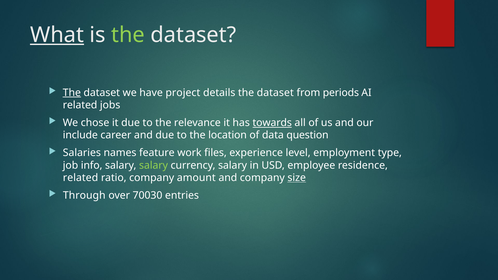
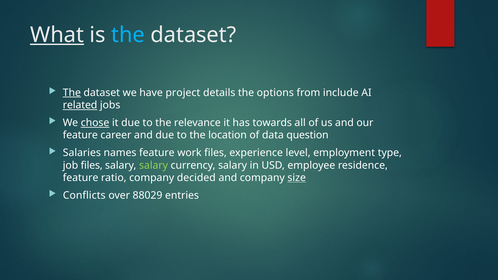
the at (128, 35) colour: light green -> light blue
details the dataset: dataset -> options
periods: periods -> include
related at (80, 105) underline: none -> present
chose underline: none -> present
towards underline: present -> none
include at (80, 135): include -> feature
job info: info -> files
related at (81, 178): related -> feature
amount: amount -> decided
Through: Through -> Conflicts
70030: 70030 -> 88029
